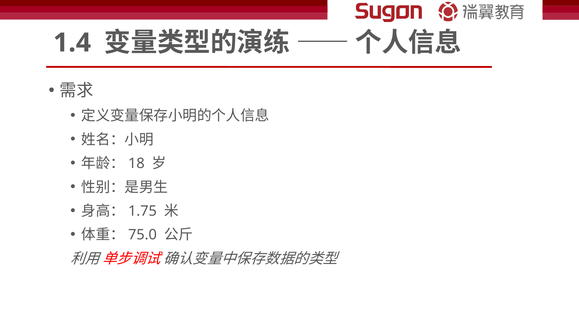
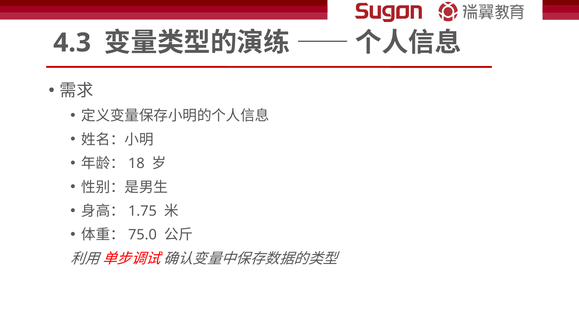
1.4: 1.4 -> 4.3
